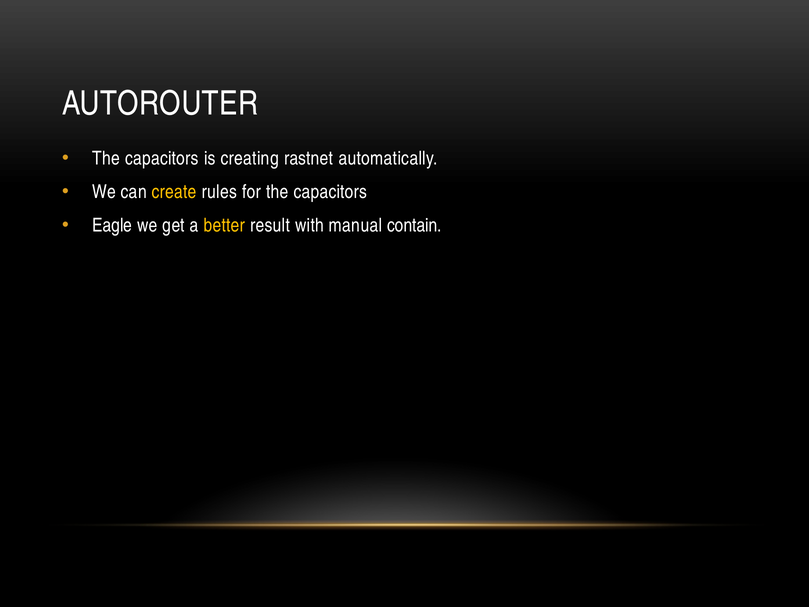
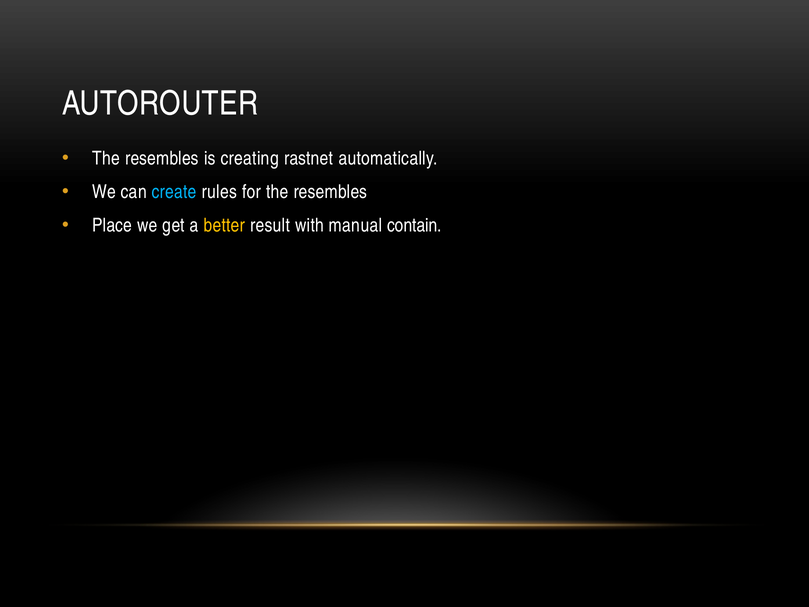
capacitors at (162, 158): capacitors -> resembles
create colour: yellow -> light blue
for the capacitors: capacitors -> resembles
Eagle: Eagle -> Place
